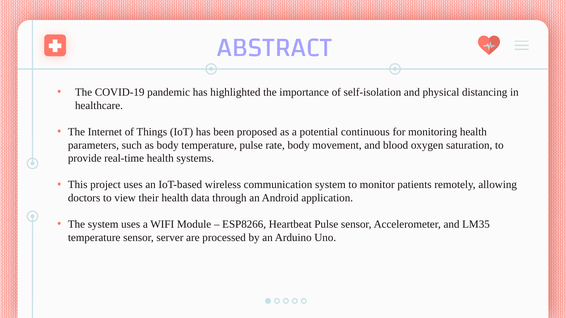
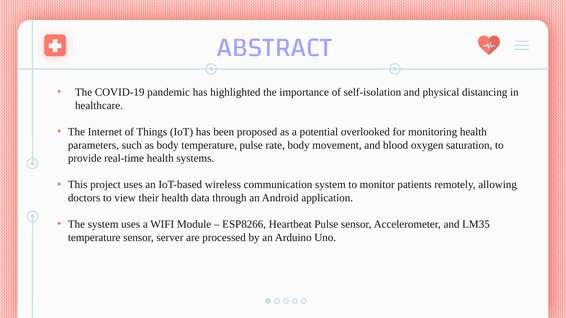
continuous: continuous -> overlooked
